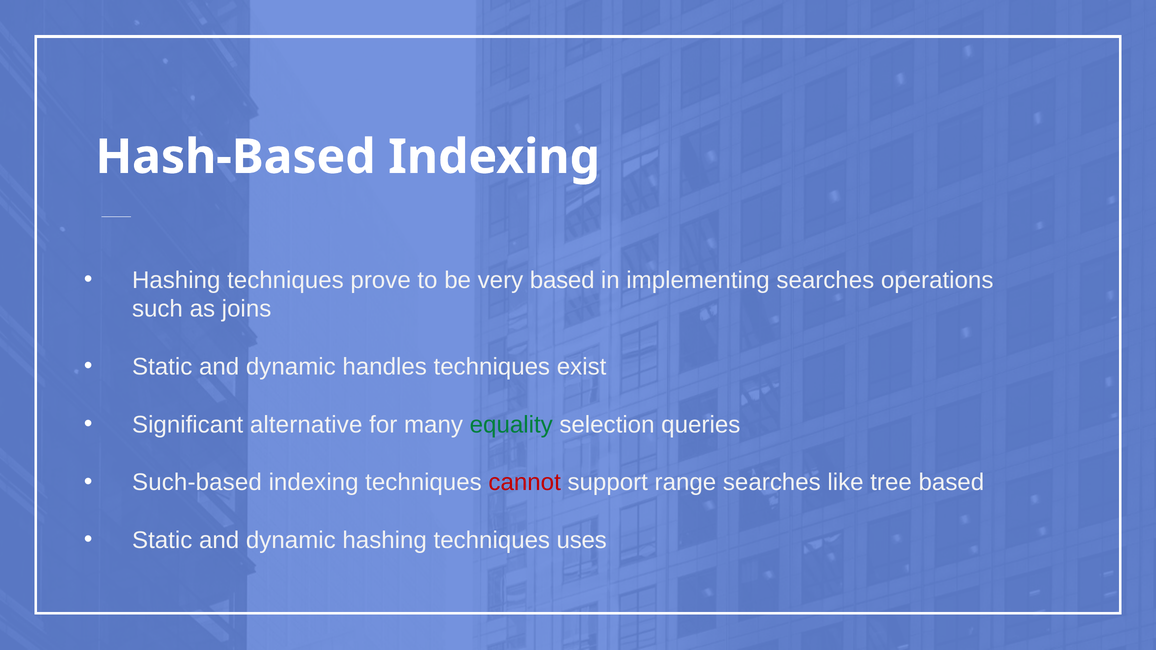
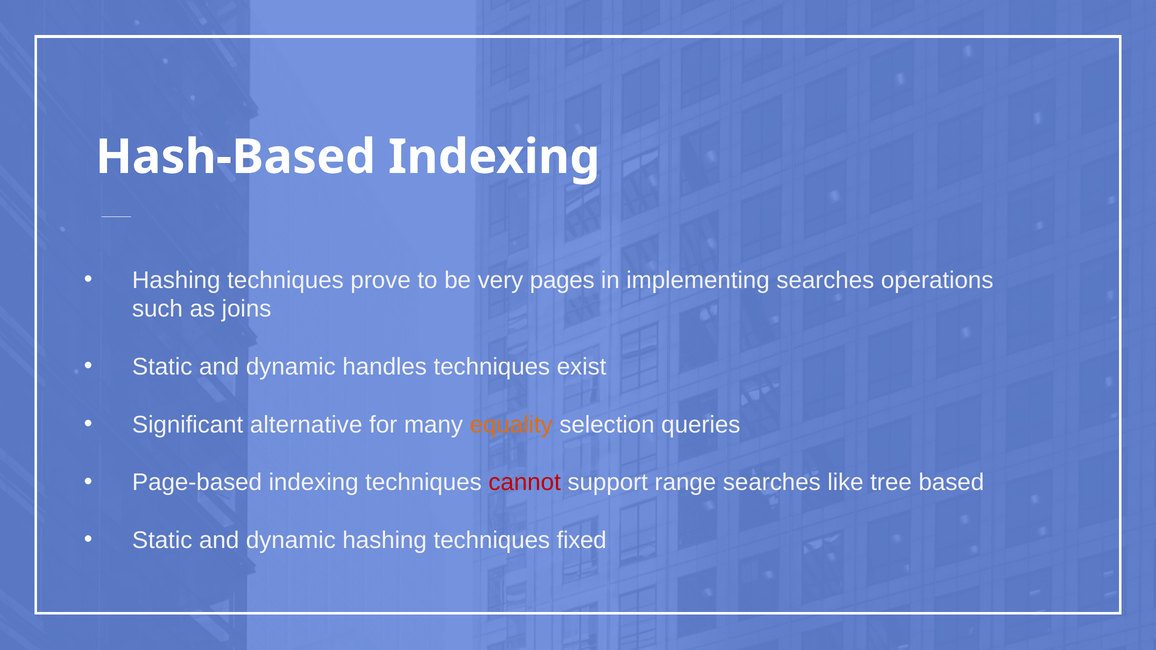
very based: based -> pages
equality colour: green -> orange
Such-based: Such-based -> Page-based
uses: uses -> fixed
